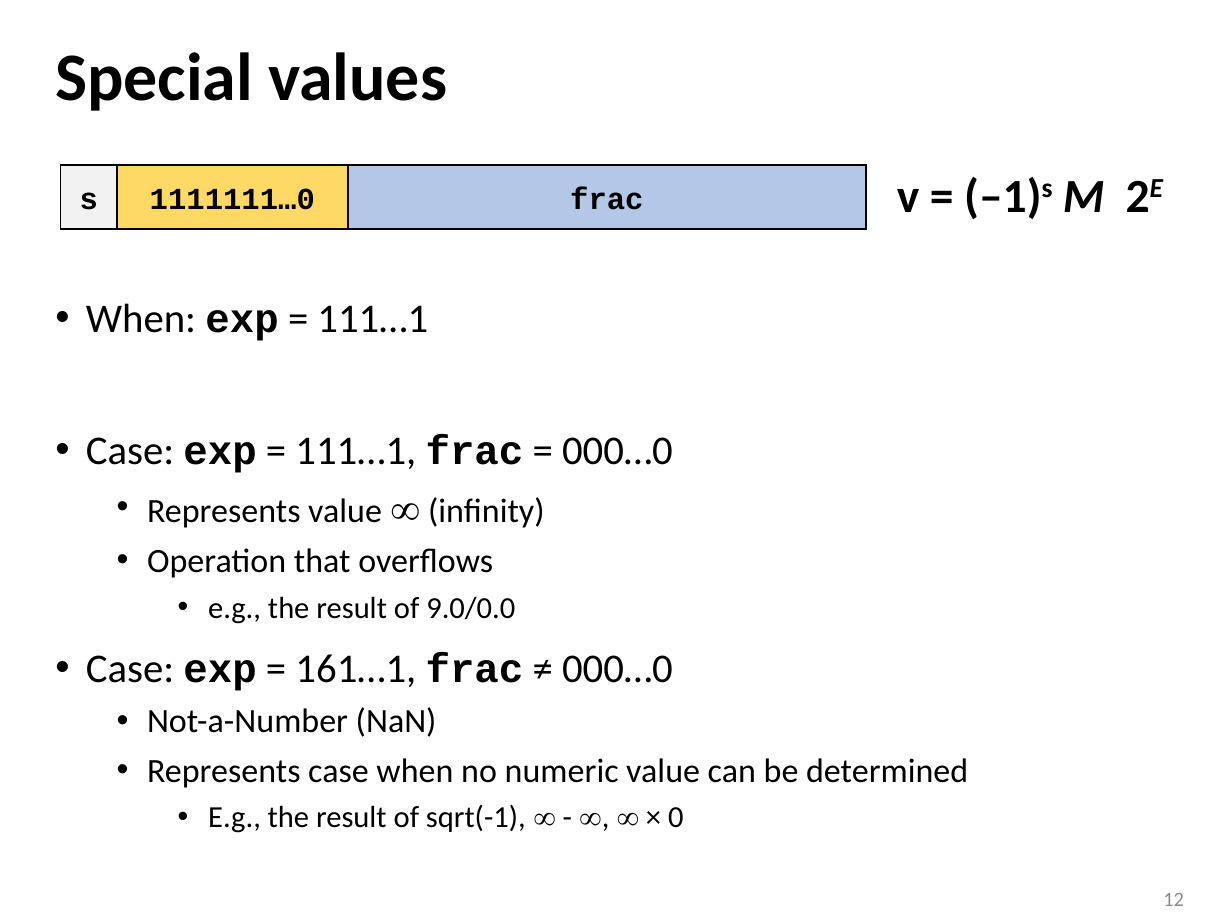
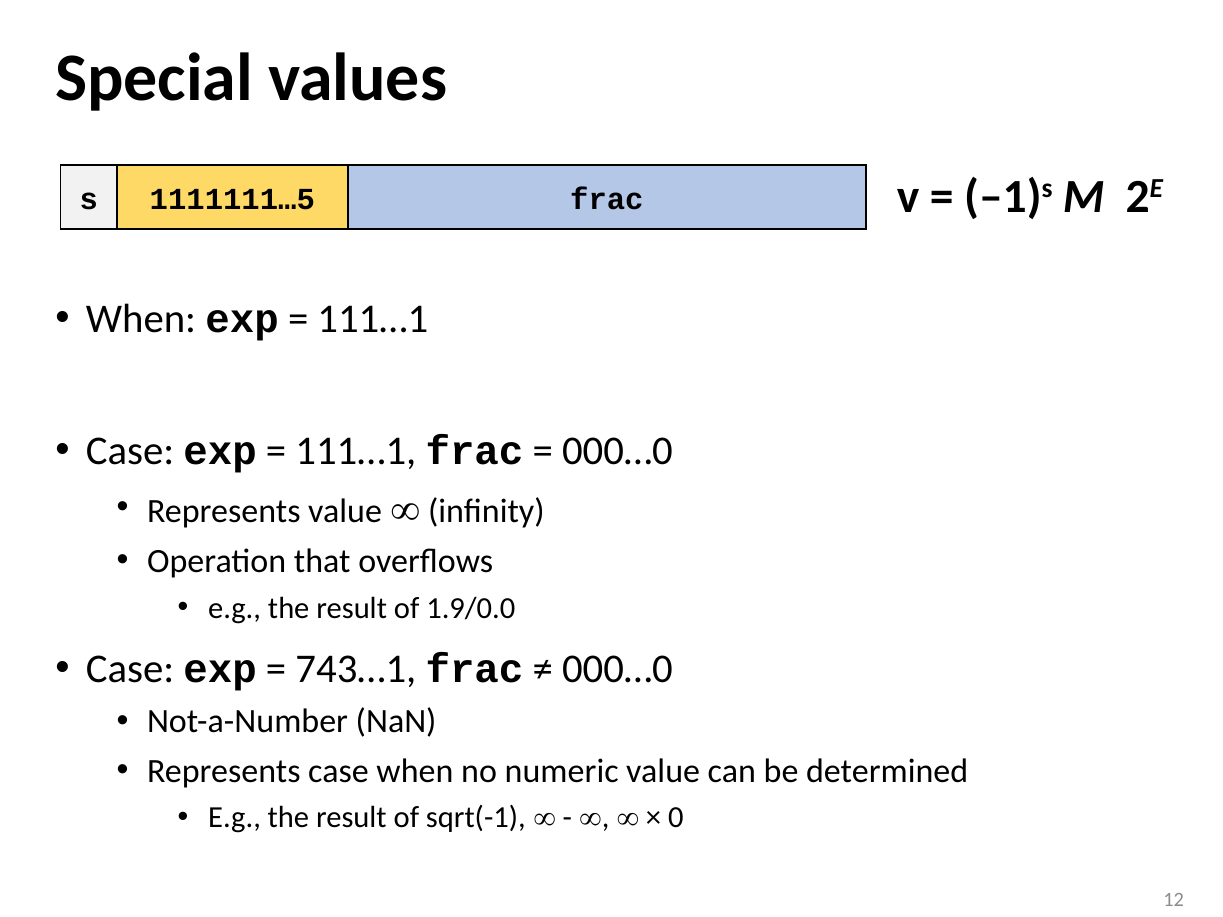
1111111…0: 1111111…0 -> 1111111…5
9.0/0.0: 9.0/0.0 -> 1.9/0.0
161…1: 161…1 -> 743…1
